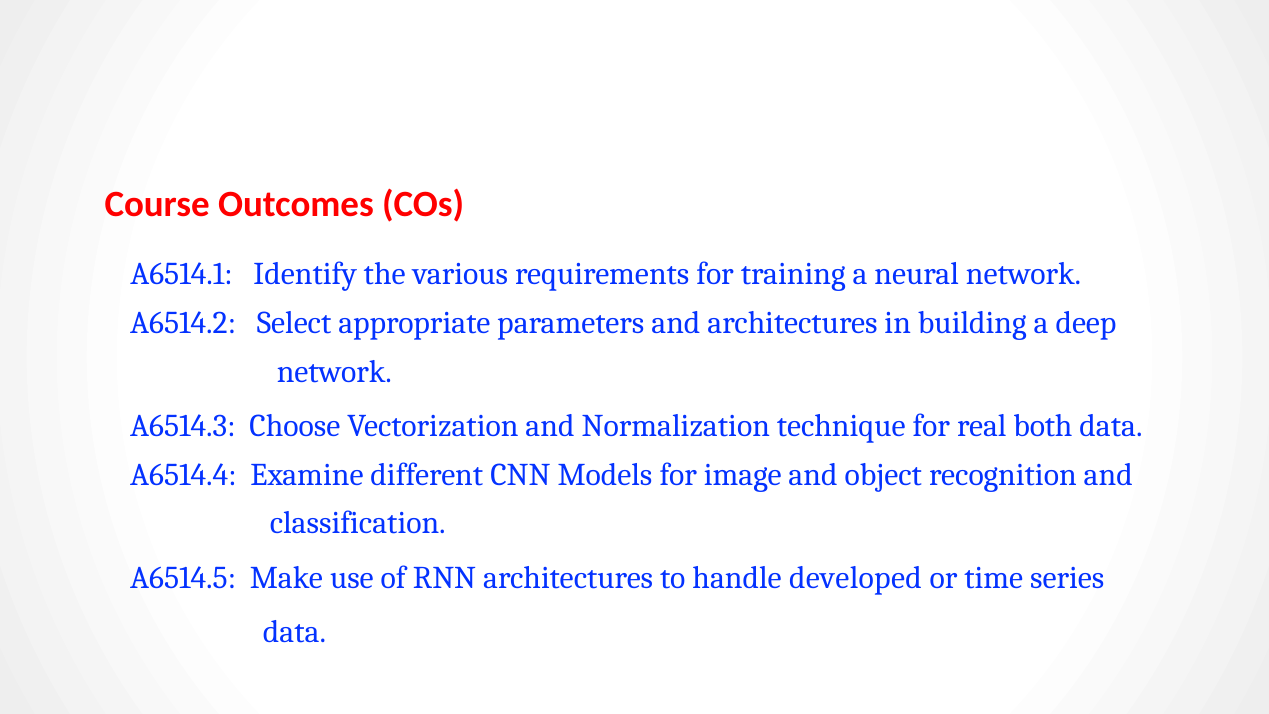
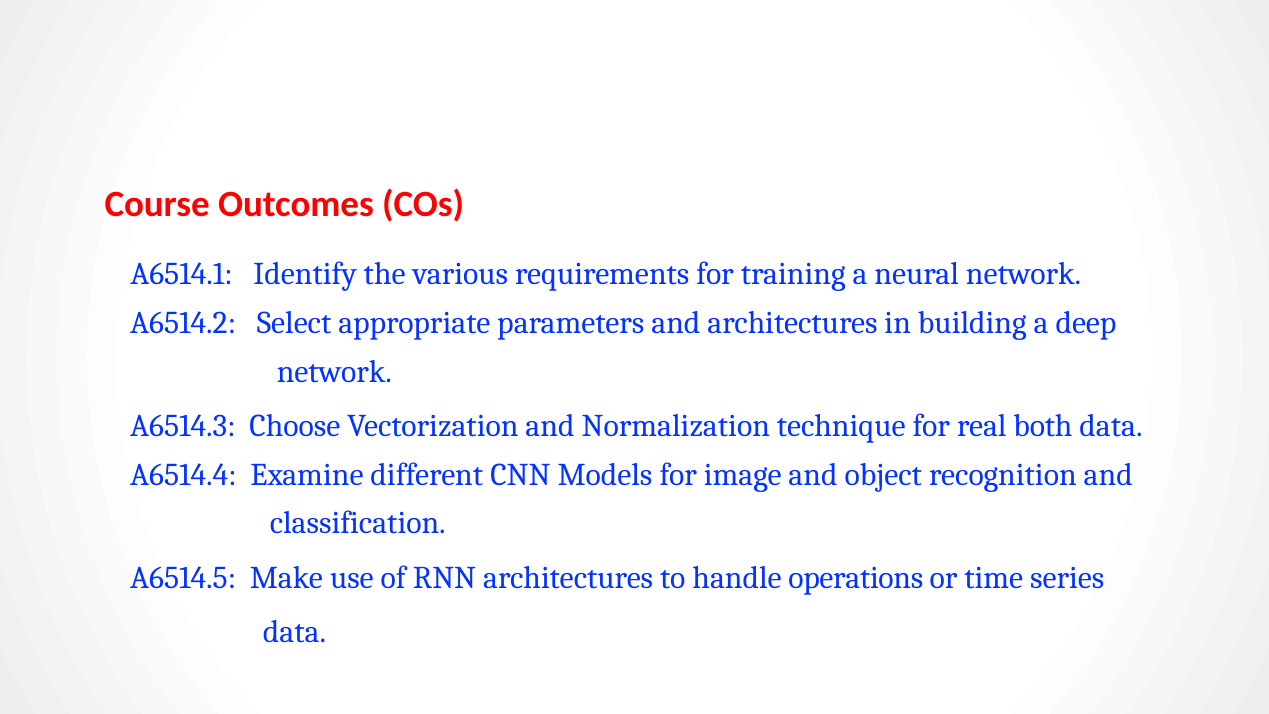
developed: developed -> operations
